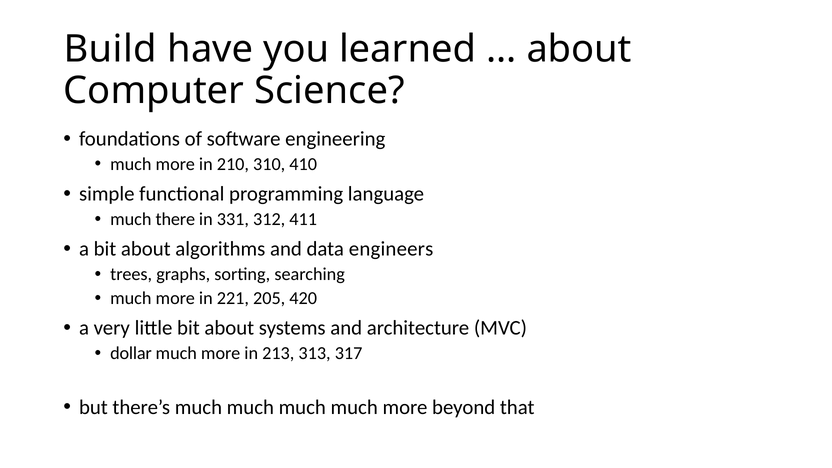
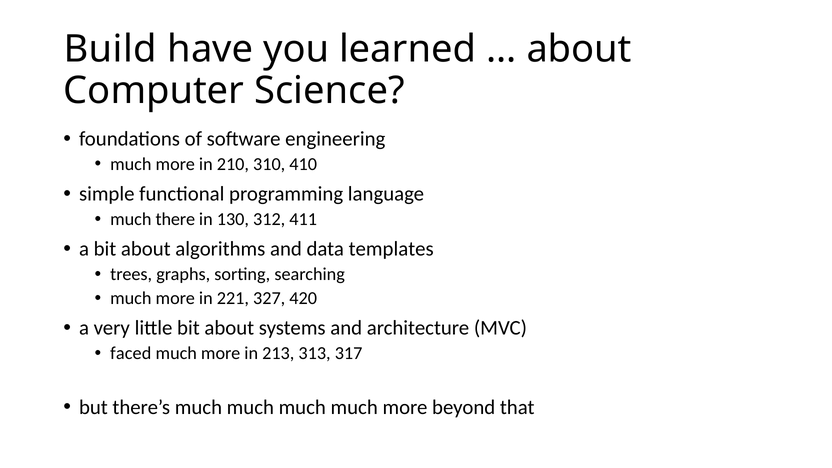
331: 331 -> 130
engineers: engineers -> templates
205: 205 -> 327
dollar: dollar -> faced
